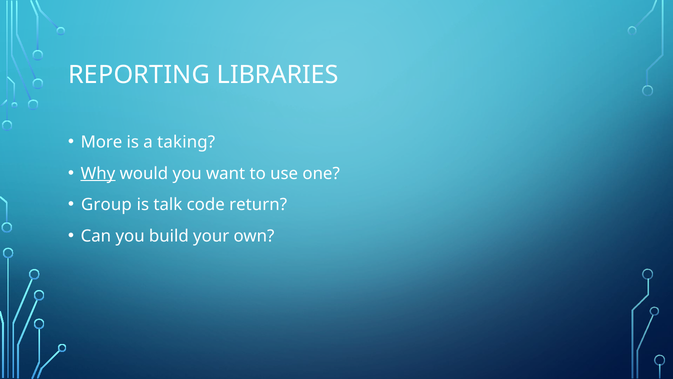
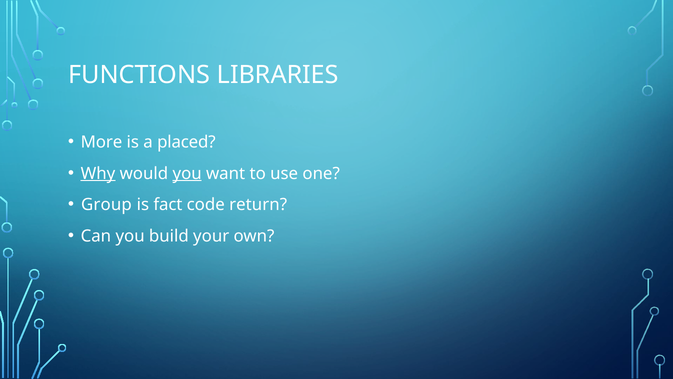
REPORTING: REPORTING -> FUNCTIONS
taking: taking -> placed
you at (187, 173) underline: none -> present
talk: talk -> fact
